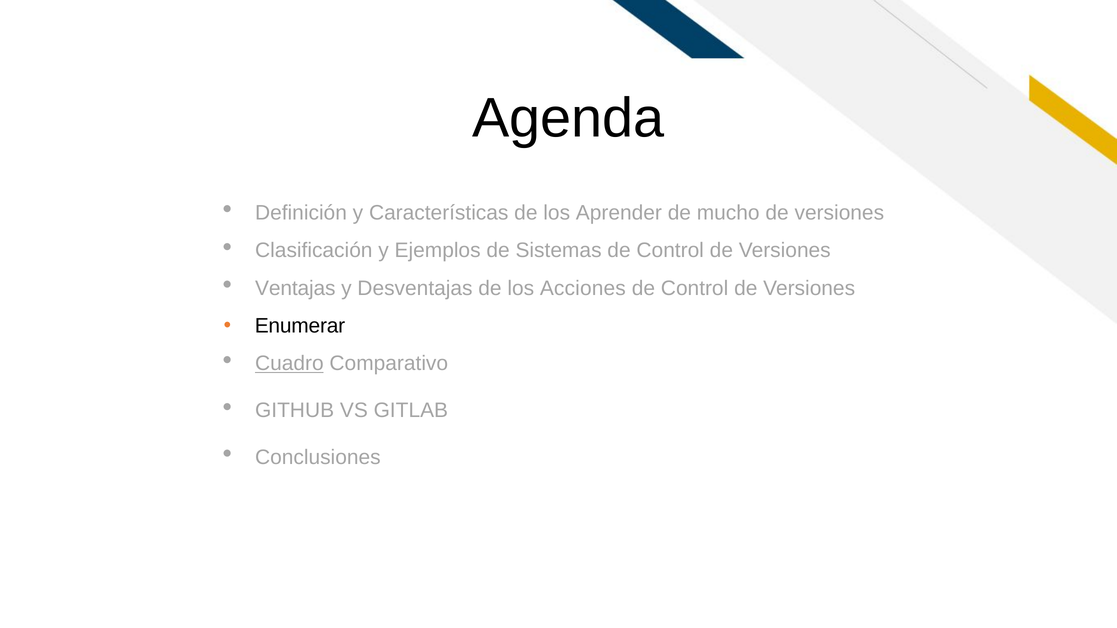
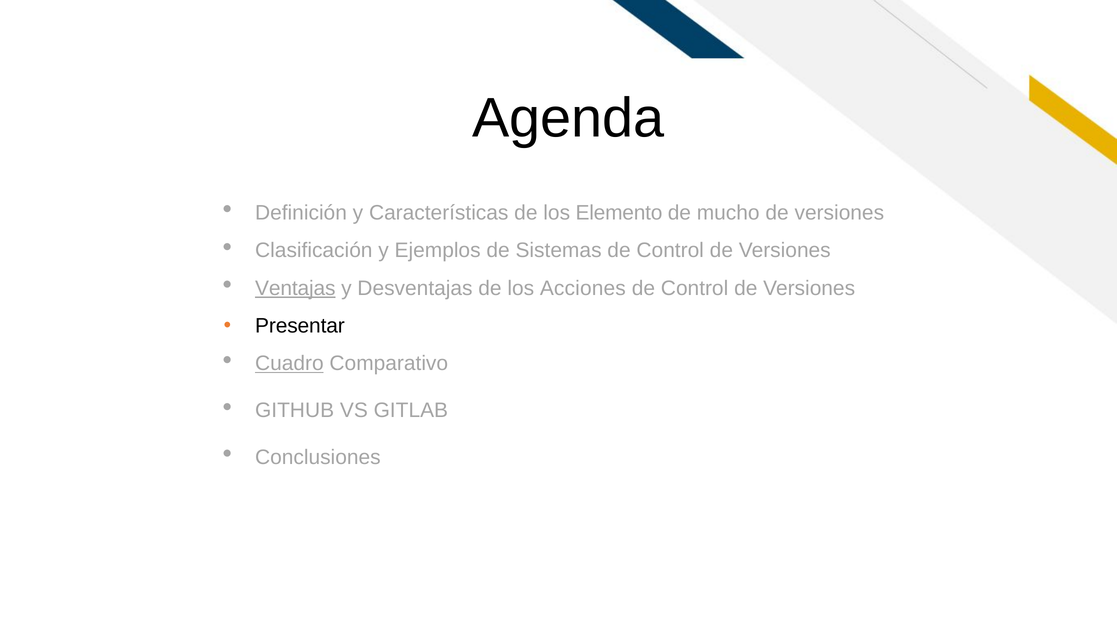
Aprender: Aprender -> Elemento
Ventajas underline: none -> present
Enumerar: Enumerar -> Presentar
